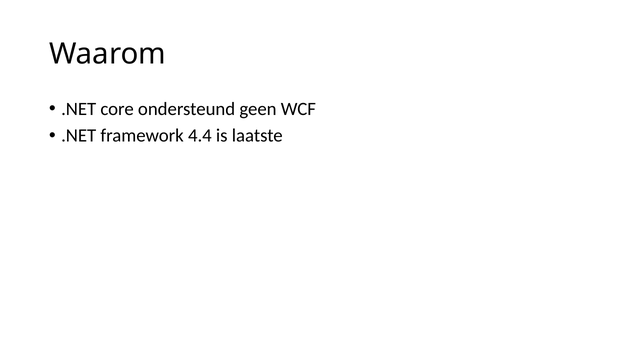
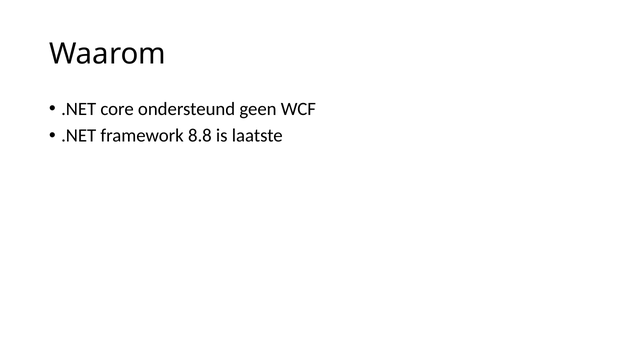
4.4: 4.4 -> 8.8
